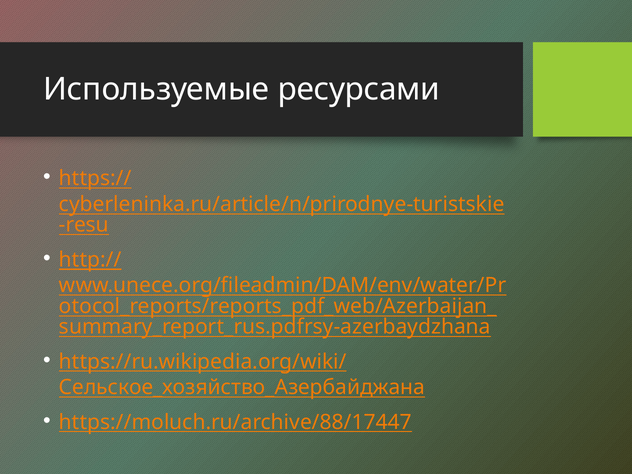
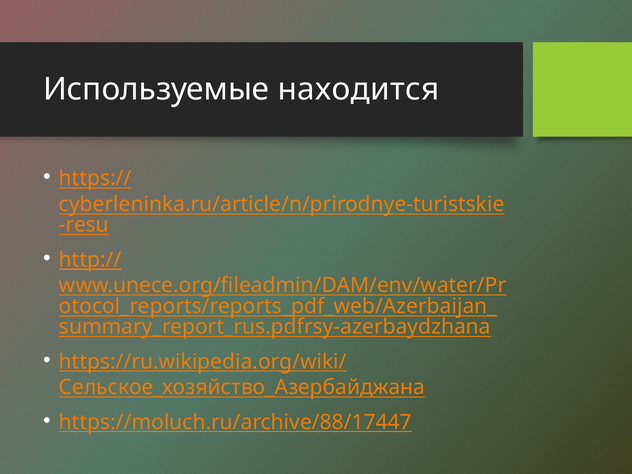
ресурсами: ресурсами -> находится
